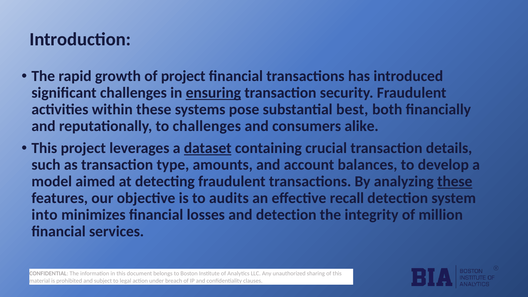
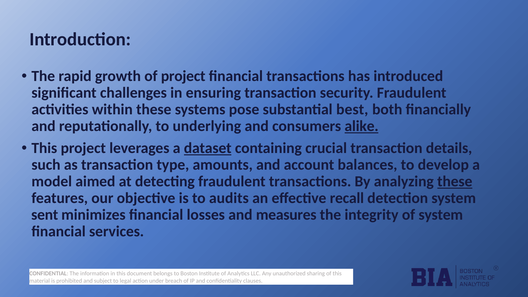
ensuring underline: present -> none
to challenges: challenges -> underlying
alike underline: none -> present
into: into -> sent
and detection: detection -> measures
of million: million -> system
